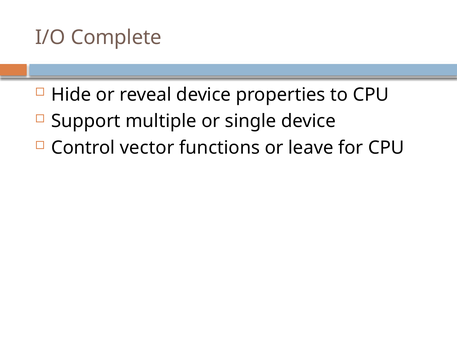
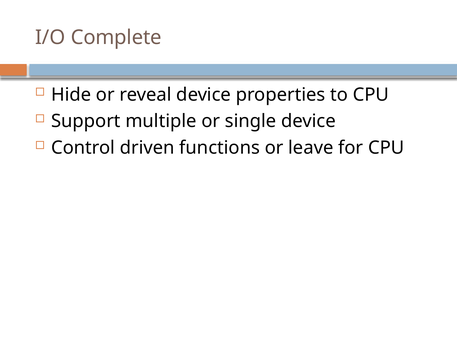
vector: vector -> driven
